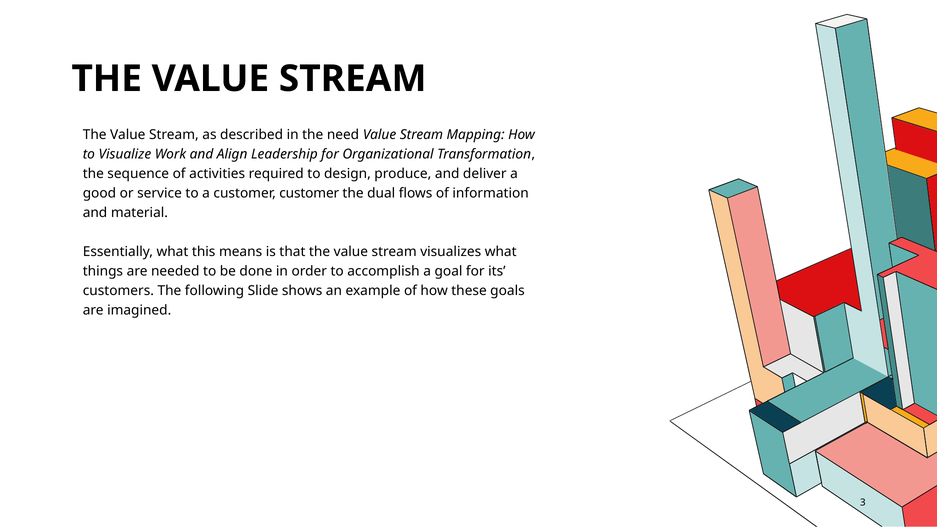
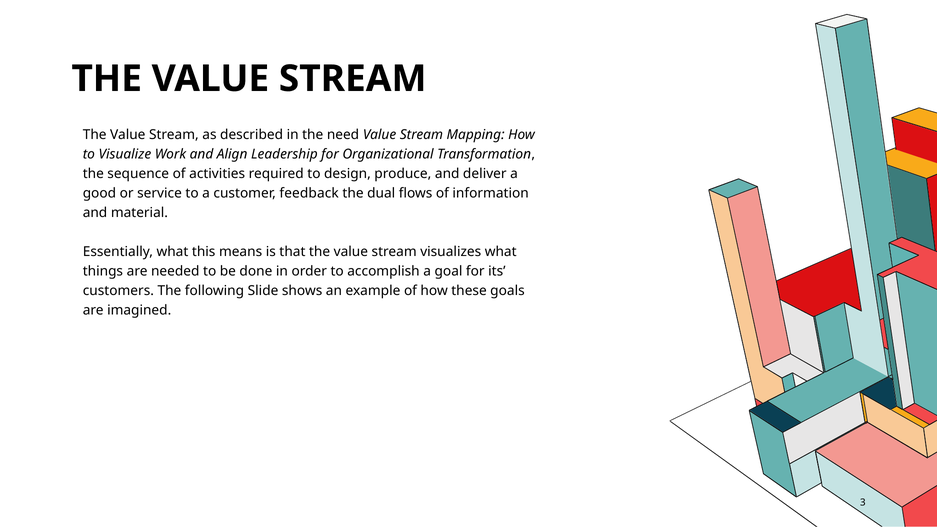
customer customer: customer -> feedback
